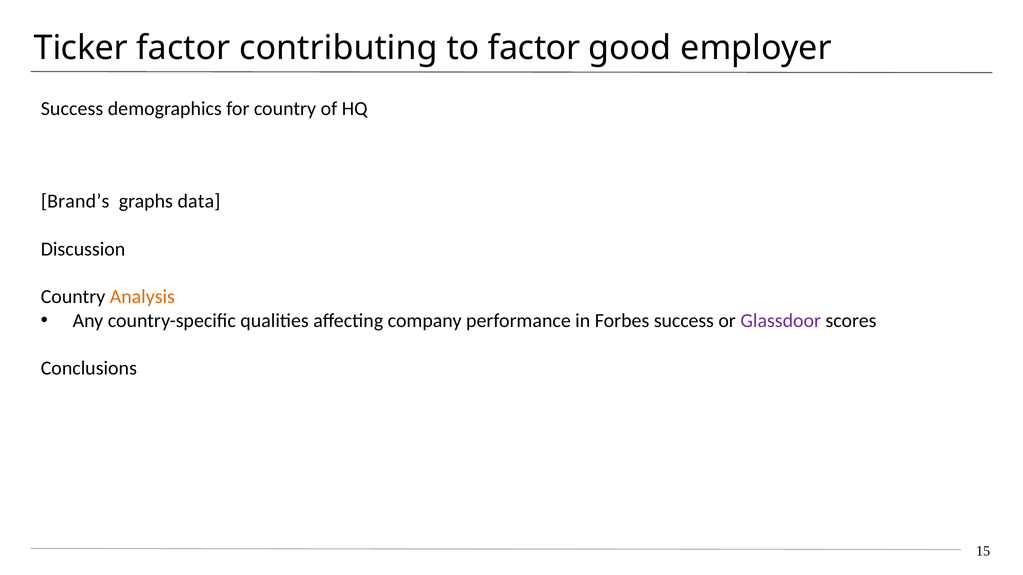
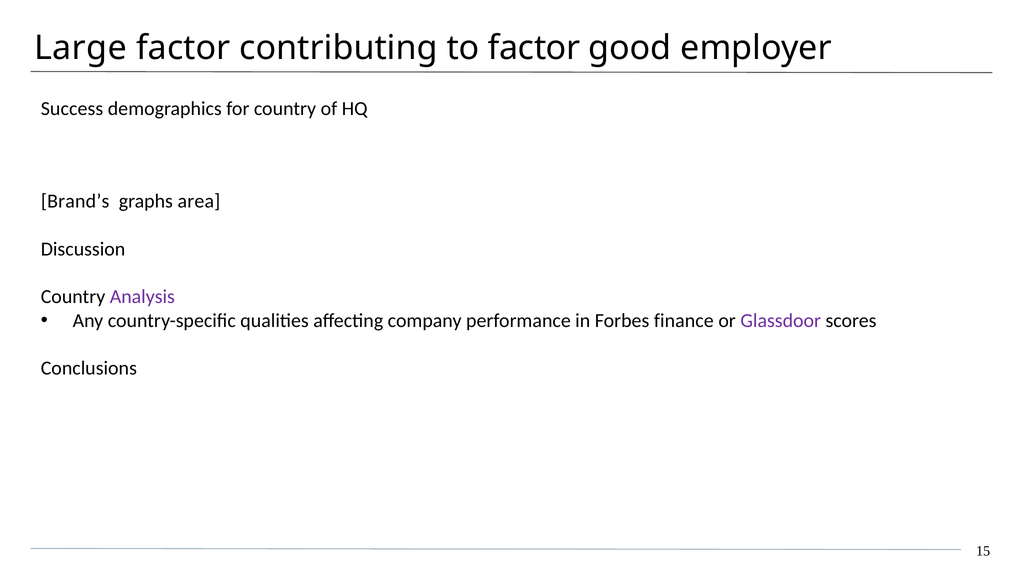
Ticker: Ticker -> Large
data: data -> area
Analysis colour: orange -> purple
Forbes success: success -> finance
